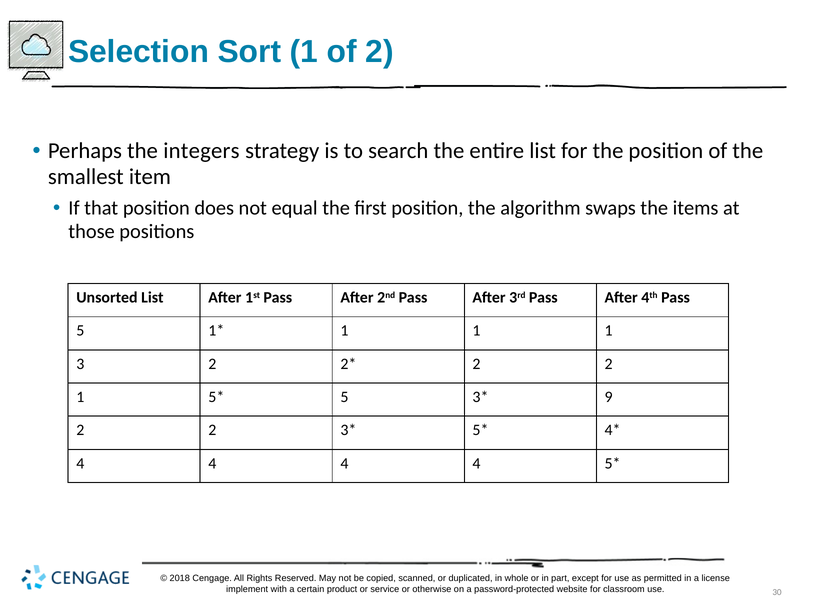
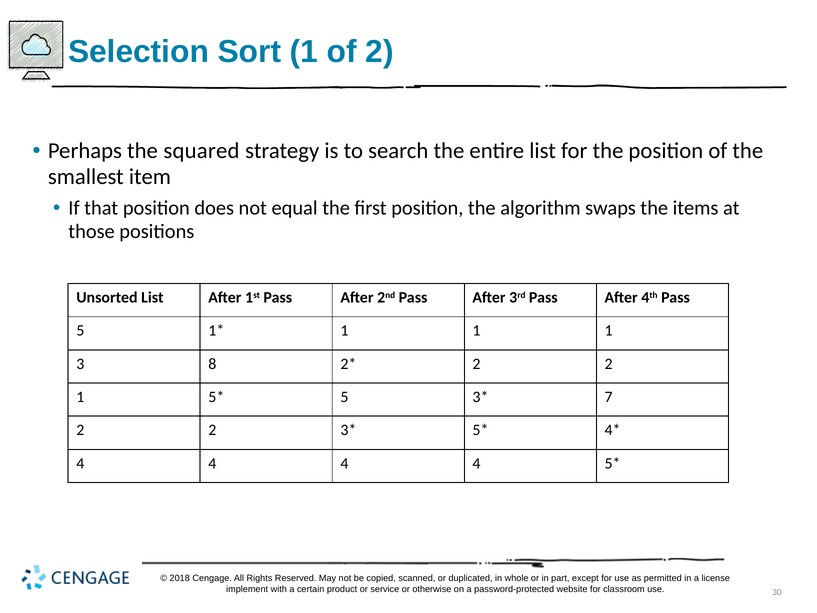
integers: integers -> squared
3 2: 2 -> 8
9: 9 -> 7
